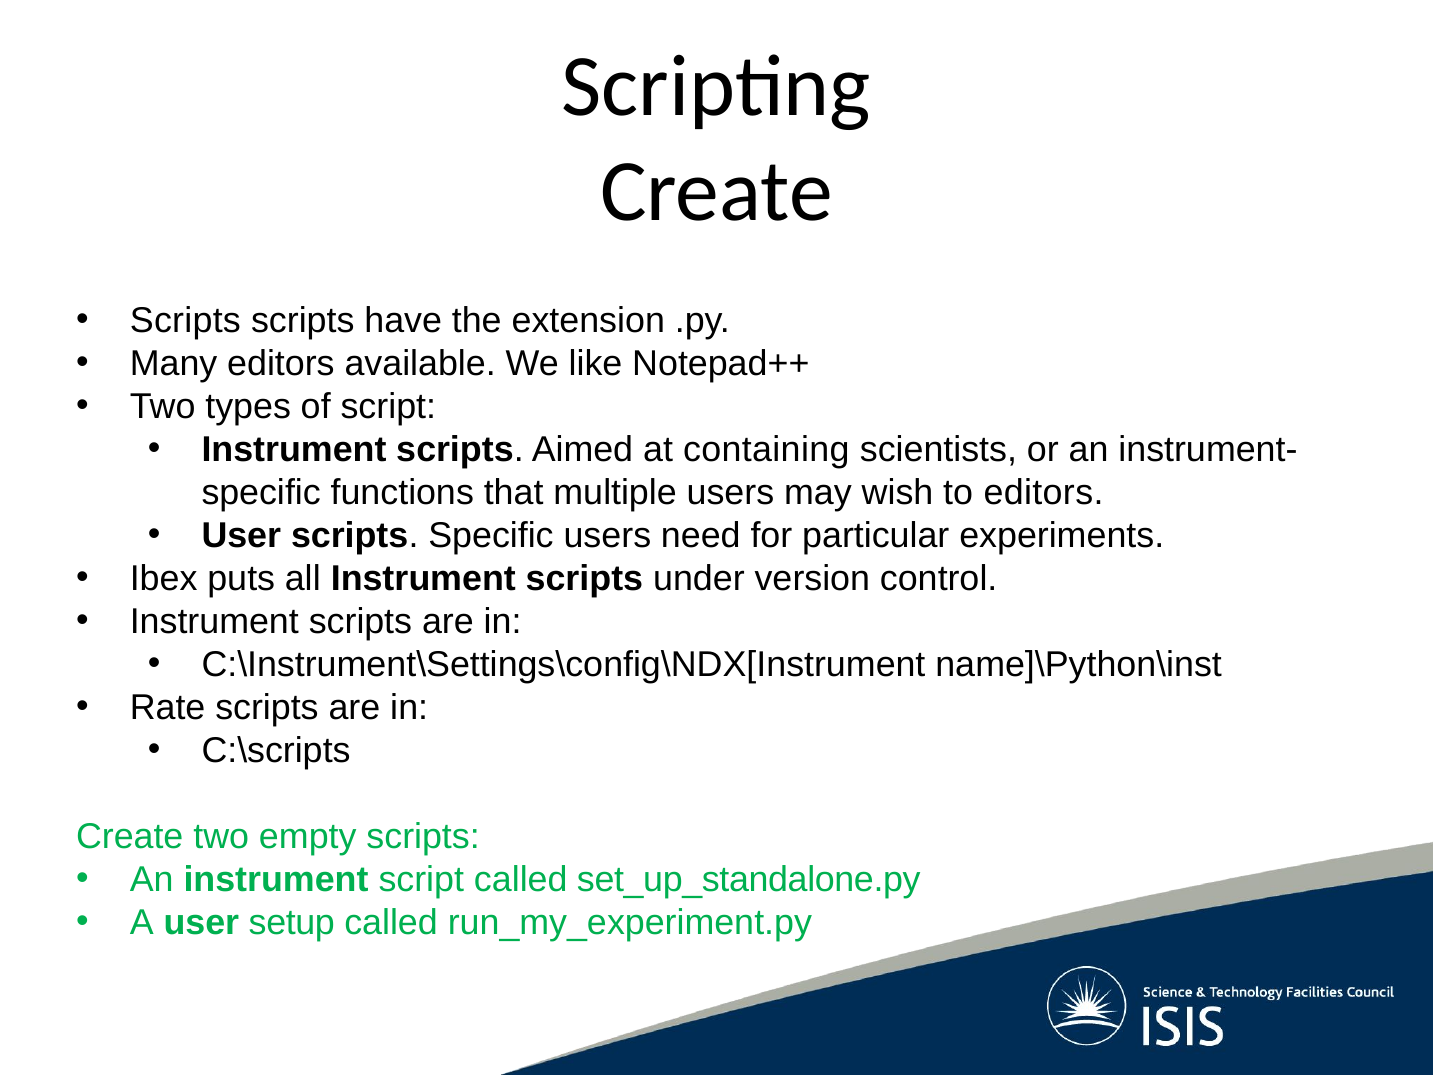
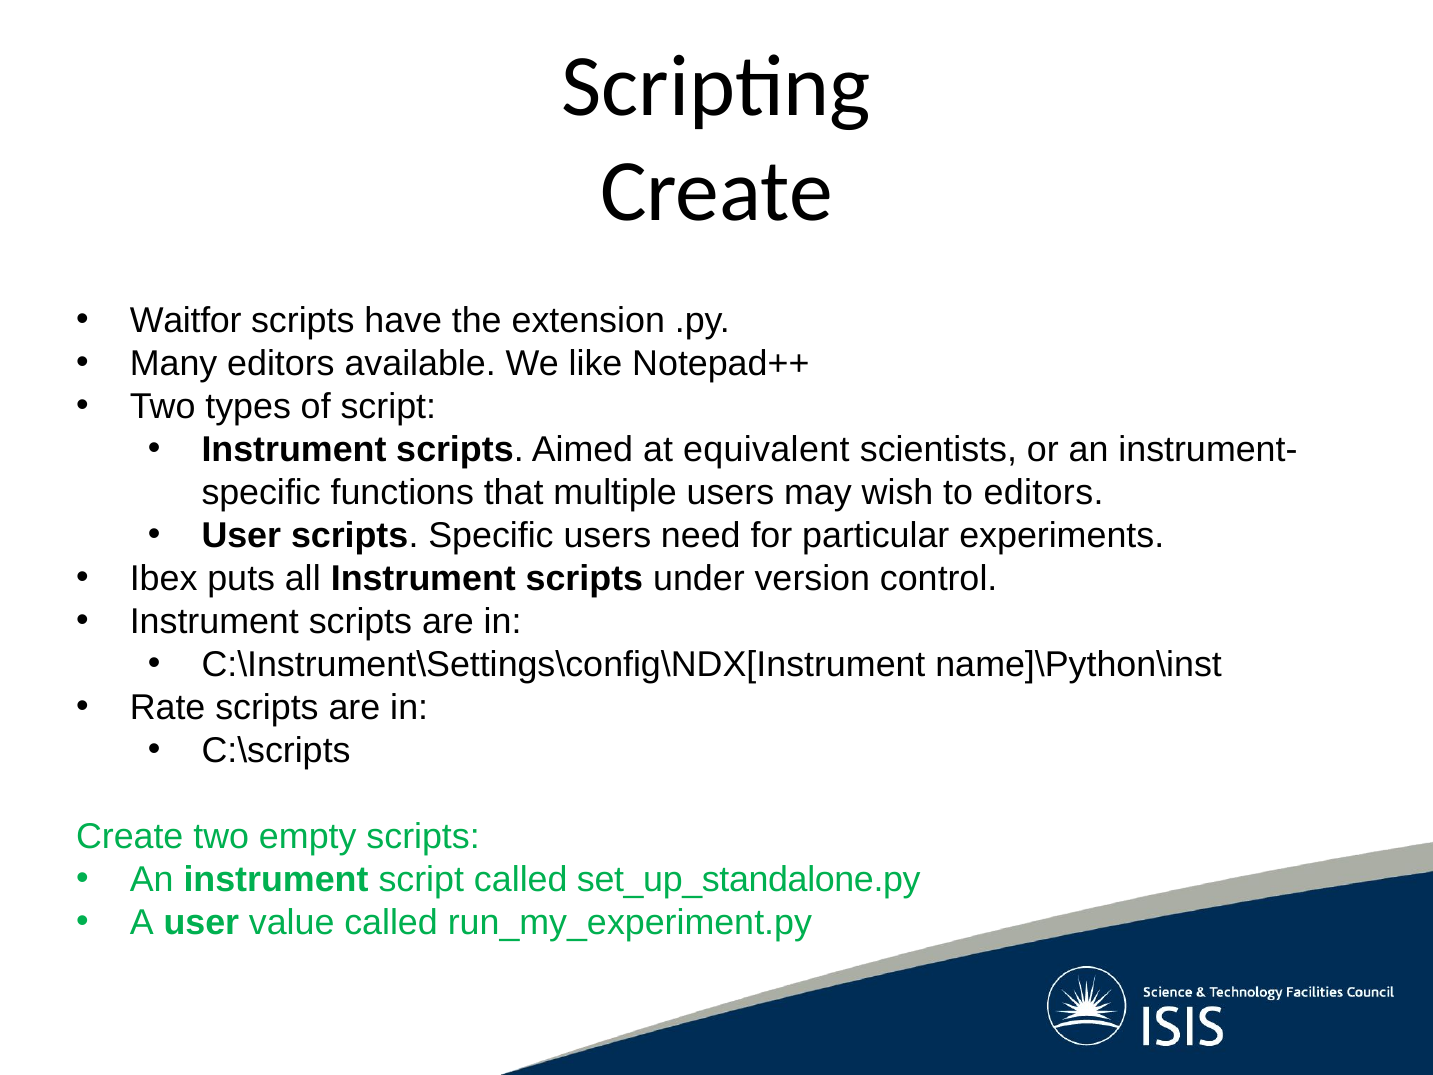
Scripts at (185, 320): Scripts -> Waitfor
containing: containing -> equivalent
setup: setup -> value
